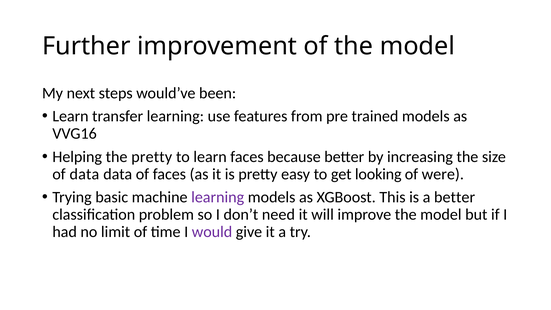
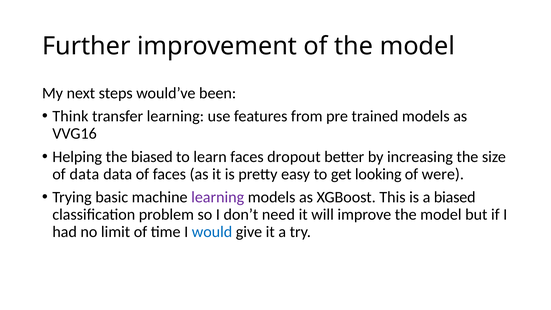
Learn at (70, 116): Learn -> Think
the pretty: pretty -> biased
because: because -> dropout
a better: better -> biased
would colour: purple -> blue
